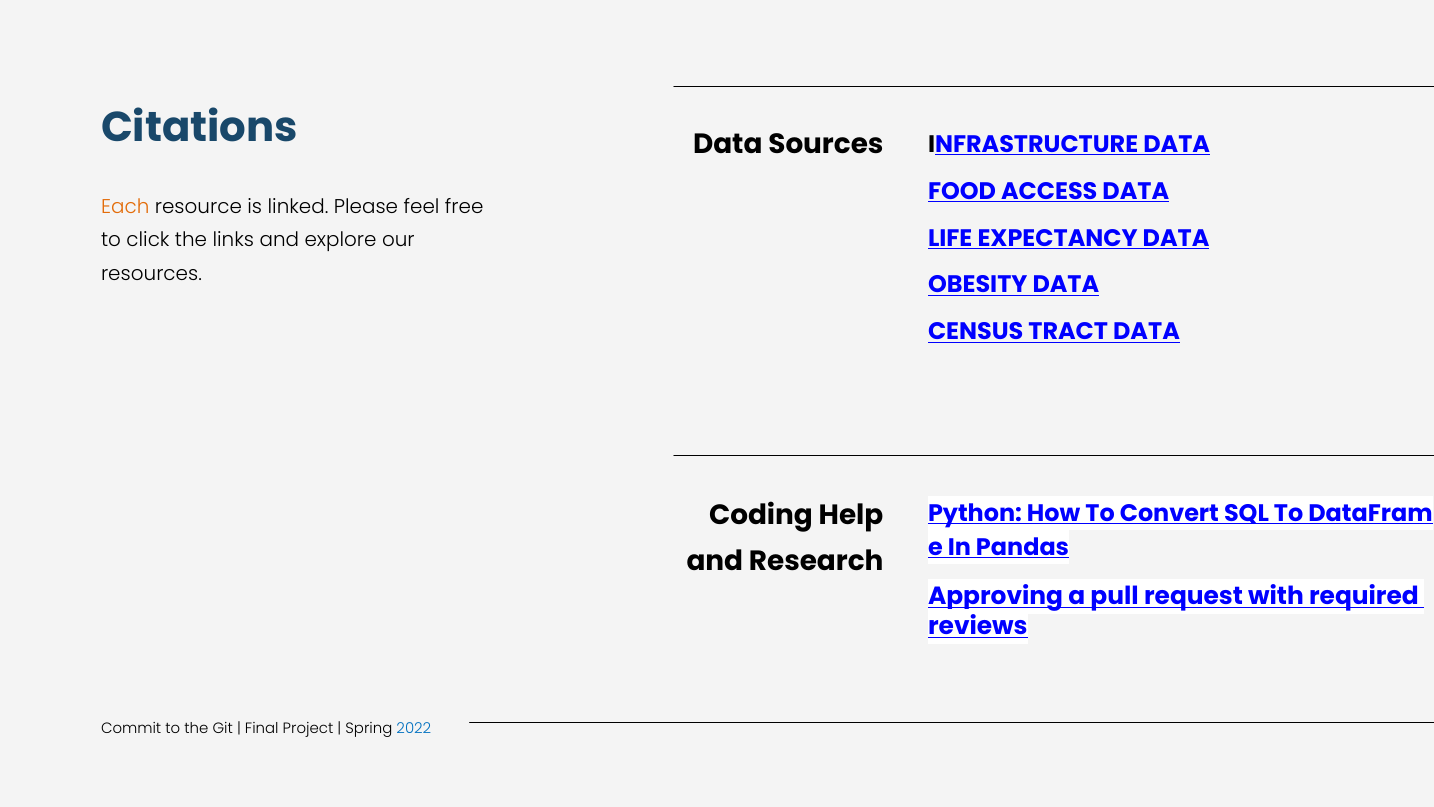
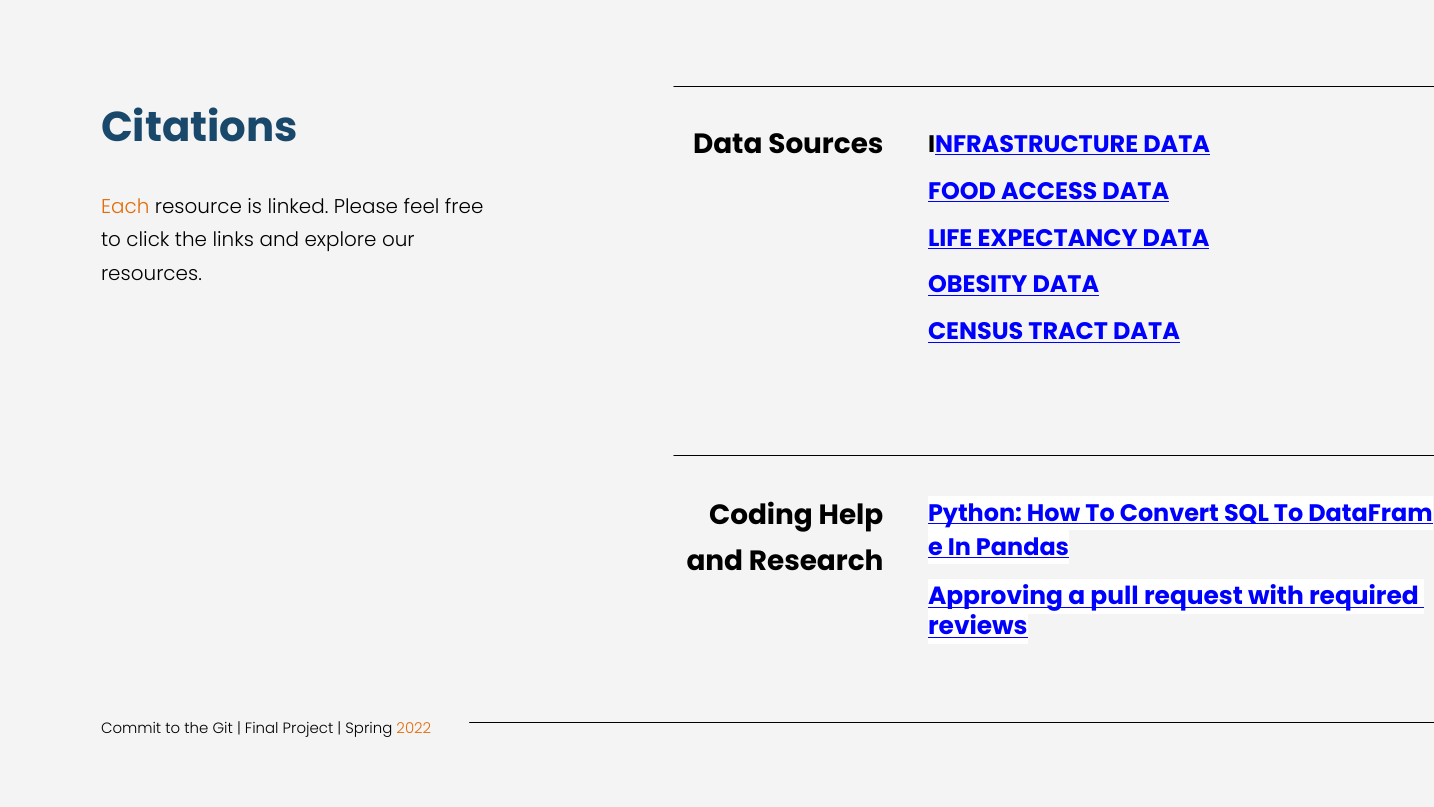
2022 colour: blue -> orange
